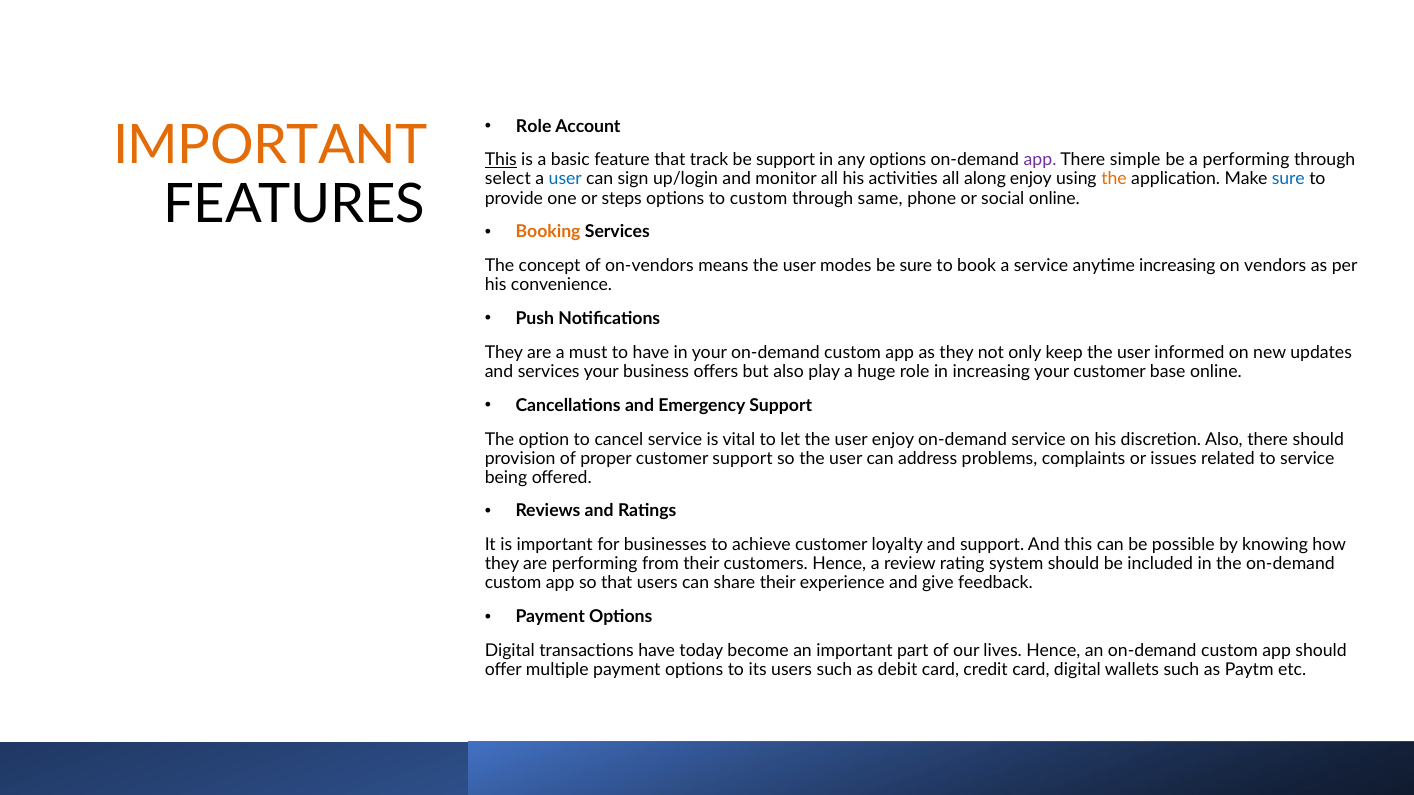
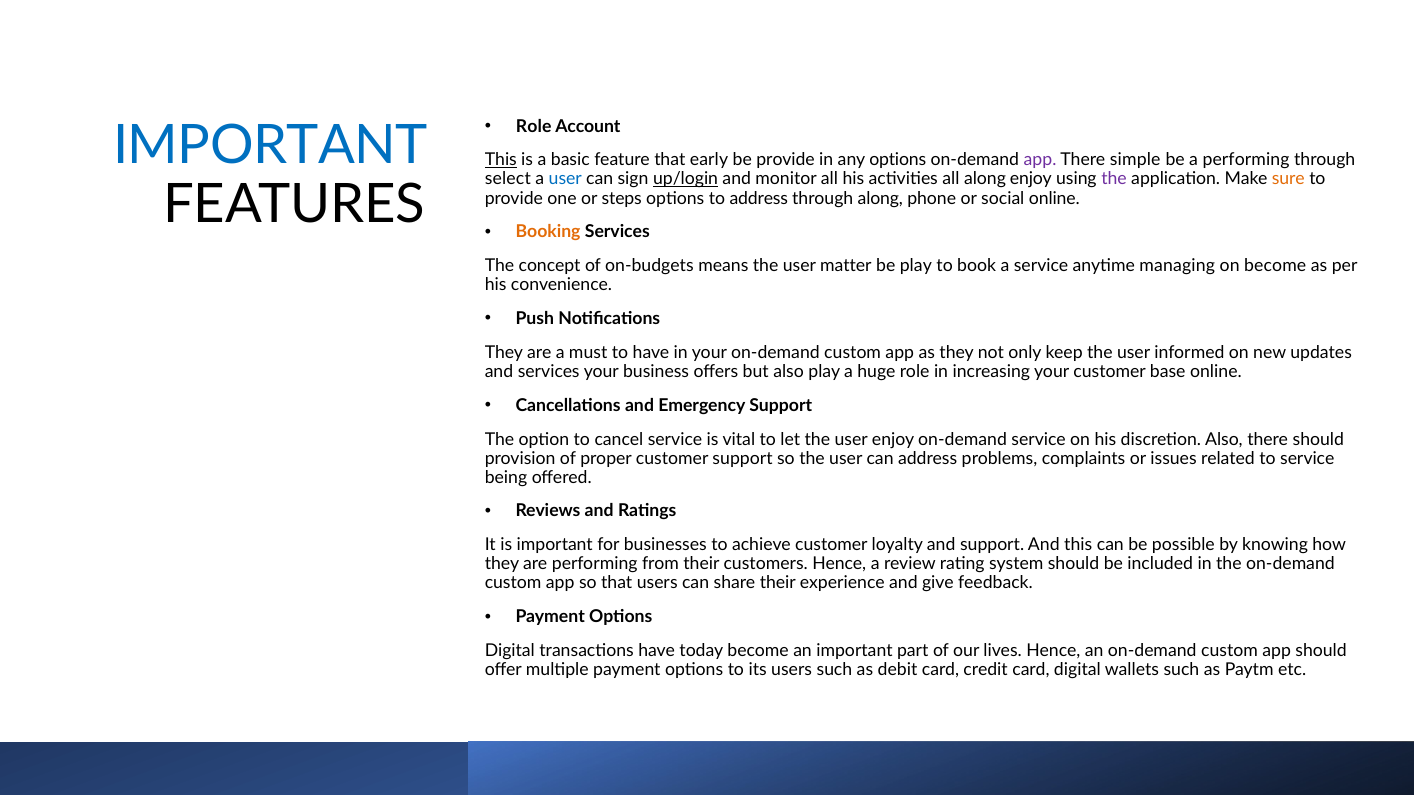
IMPORTANT at (271, 146) colour: orange -> blue
track: track -> early
be support: support -> provide
up/login underline: none -> present
the at (1114, 179) colour: orange -> purple
sure at (1288, 179) colour: blue -> orange
to custom: custom -> address
through same: same -> along
on-vendors: on-vendors -> on-budgets
modes: modes -> matter
be sure: sure -> play
anytime increasing: increasing -> managing
on vendors: vendors -> become
